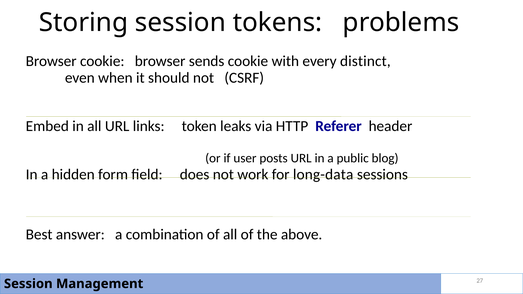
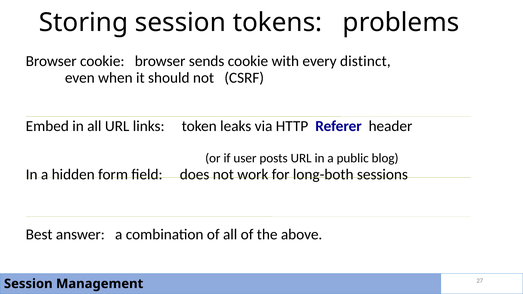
long-data: long-data -> long-both
